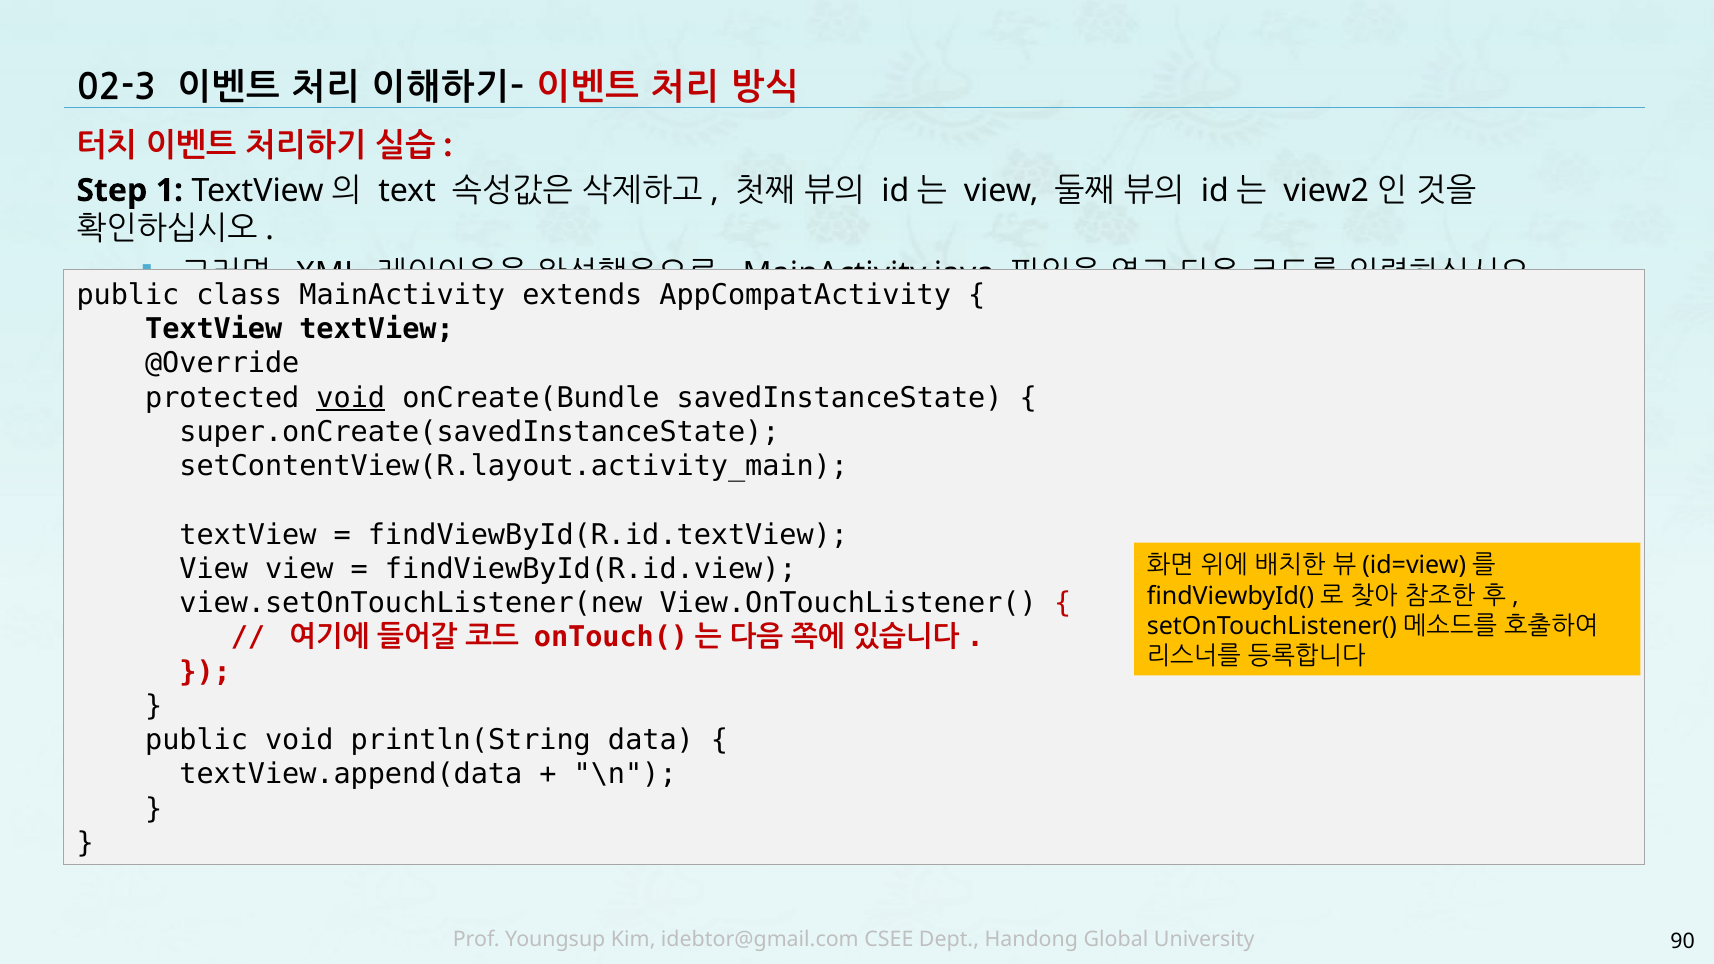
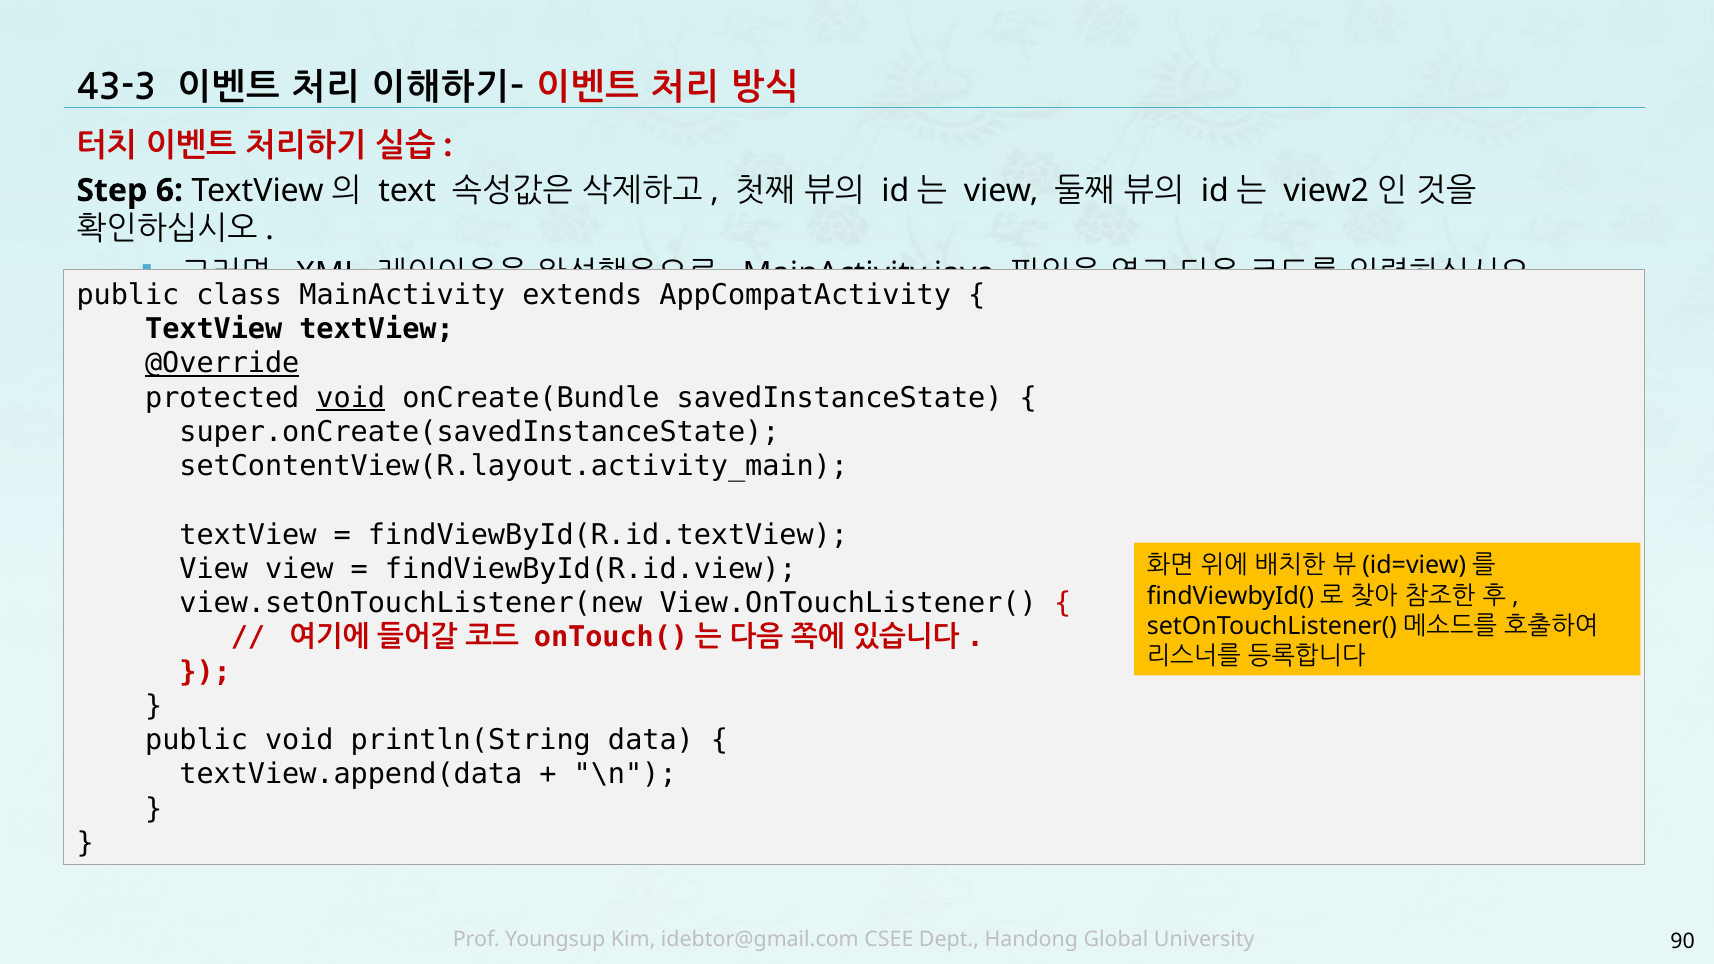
02-3: 02-3 -> 43-3
1: 1 -> 6
@Override underline: none -> present
